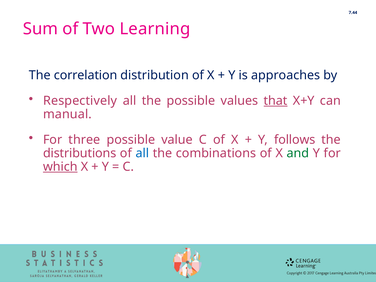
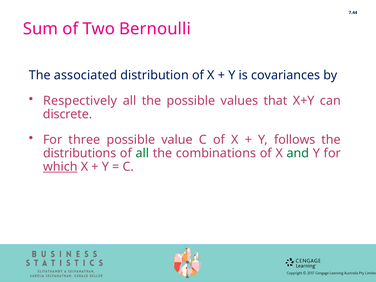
Learning: Learning -> Bernoulli
correlation: correlation -> associated
approaches: approaches -> covariances
that underline: present -> none
manual: manual -> discrete
all at (142, 153) colour: blue -> green
